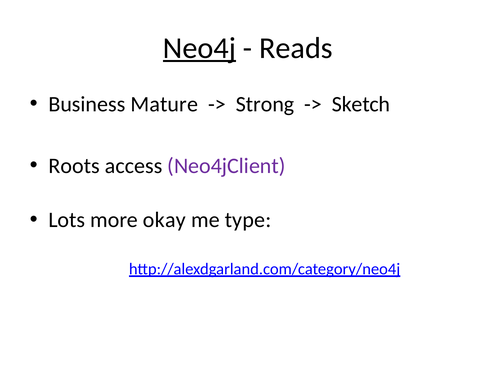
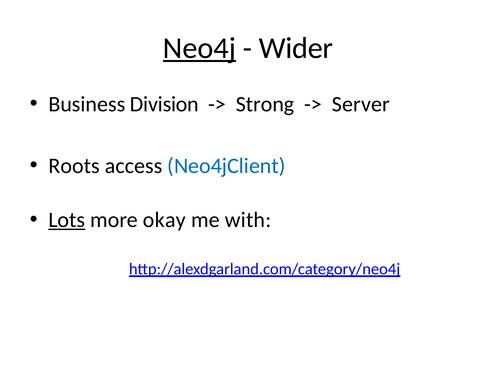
Reads: Reads -> Wider
Mature: Mature -> Division
Sketch: Sketch -> Server
Neo4jClient colour: purple -> blue
Lots underline: none -> present
type: type -> with
